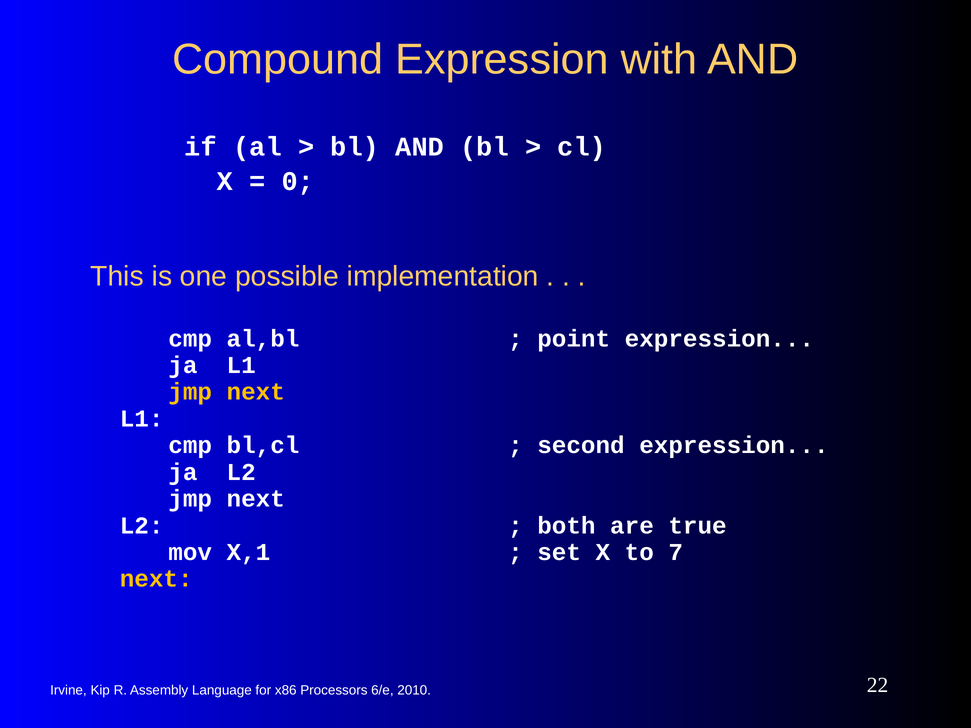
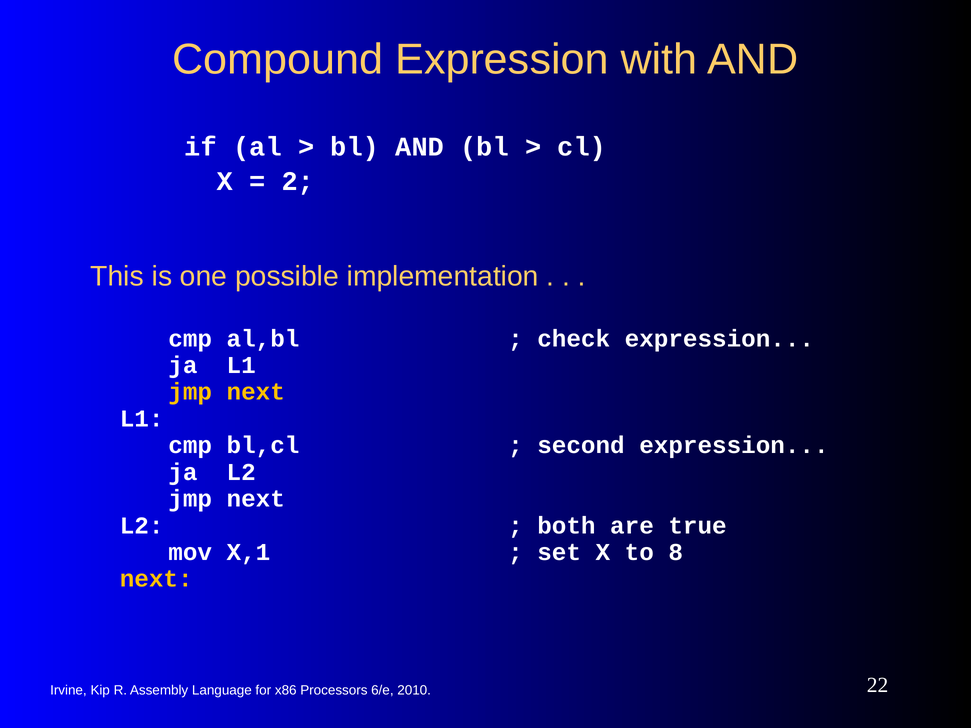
0: 0 -> 2
point: point -> check
7: 7 -> 8
